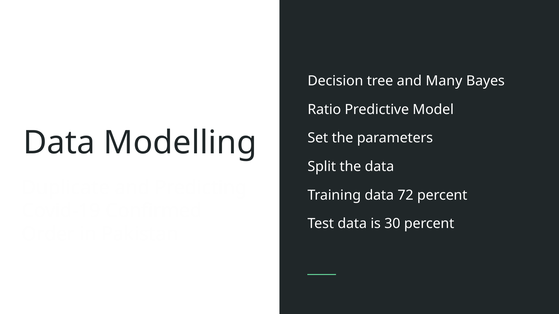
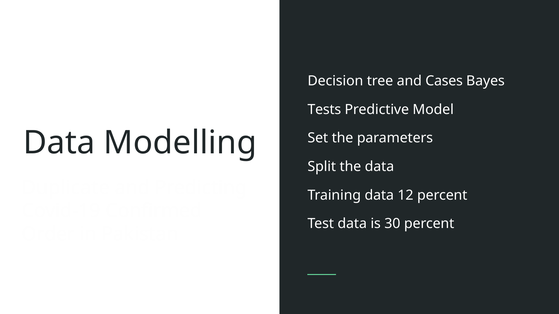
Many: Many -> Cases
Ratio: Ratio -> Tests
72: 72 -> 12
